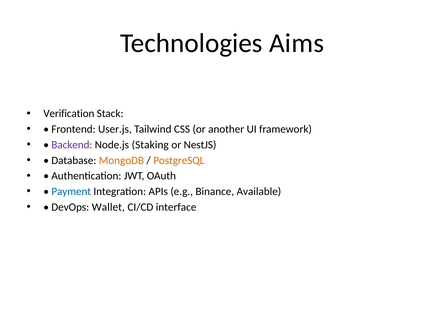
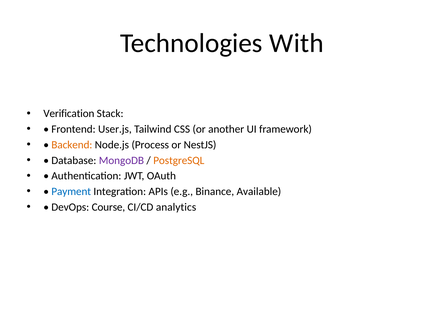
Aims: Aims -> With
Backend colour: purple -> orange
Staking: Staking -> Process
MongoDB colour: orange -> purple
Wallet: Wallet -> Course
interface: interface -> analytics
